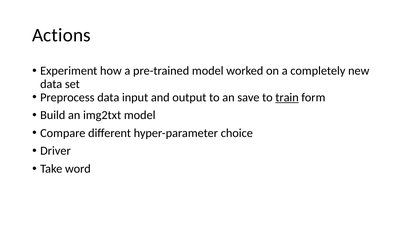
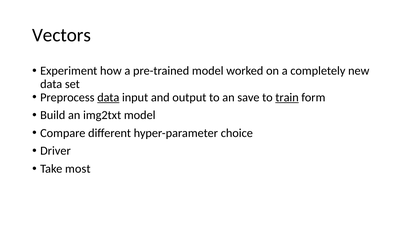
Actions: Actions -> Vectors
data at (108, 97) underline: none -> present
word: word -> most
